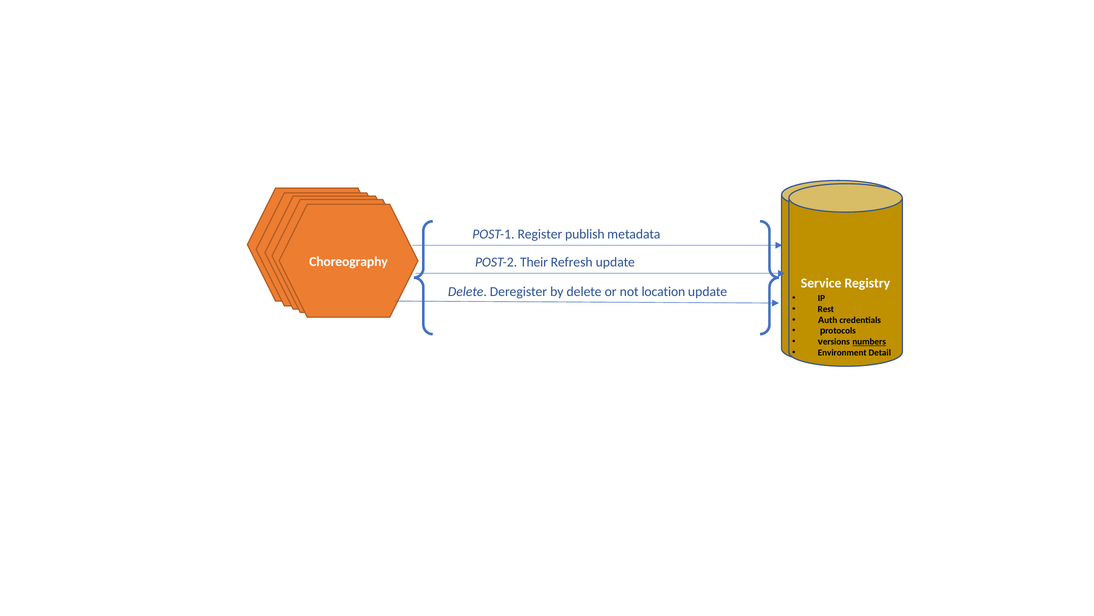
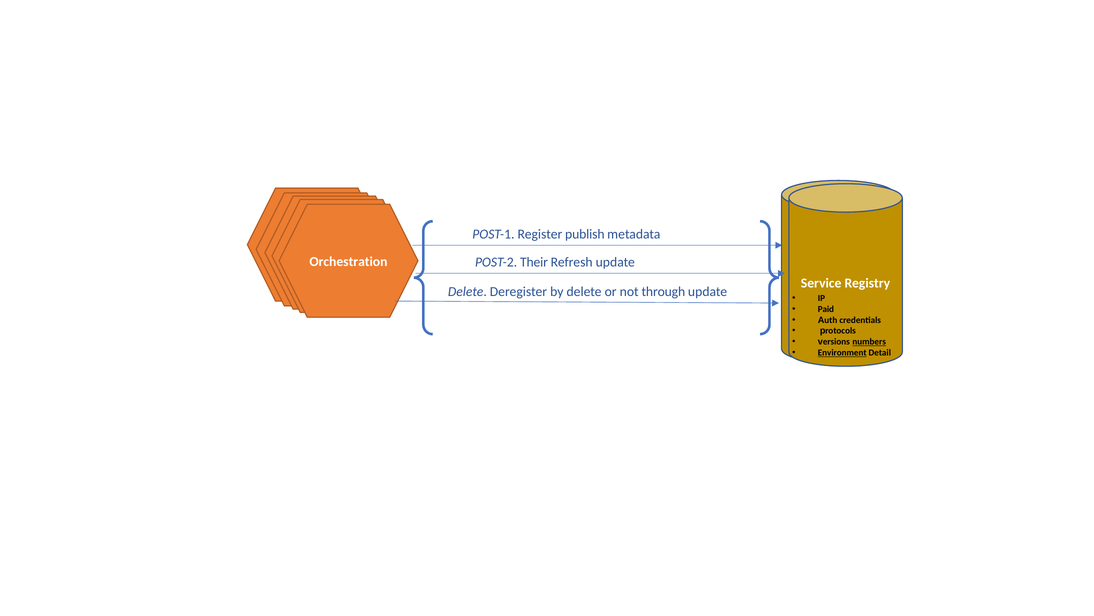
Choreography: Choreography -> Orchestration
location: location -> through
Rest: Rest -> Paid
Environment underline: none -> present
